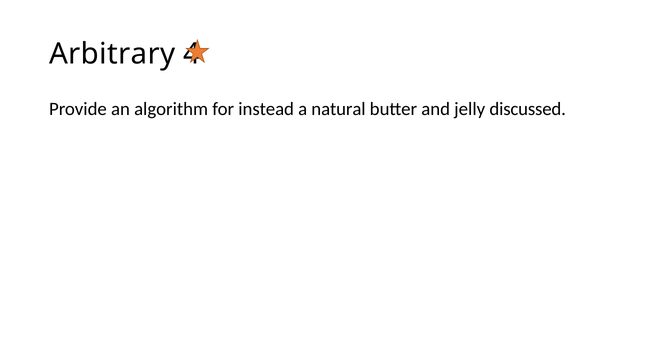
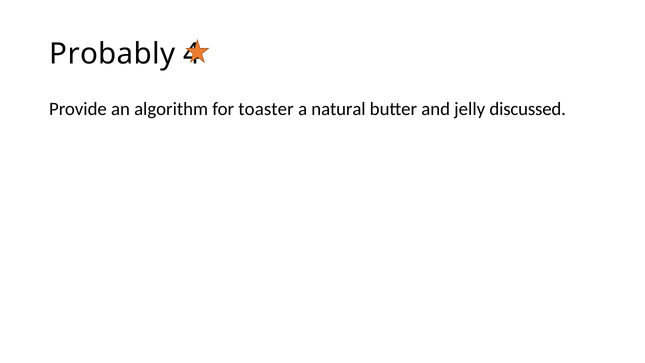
Arbitrary: Arbitrary -> Probably
instead: instead -> toaster
